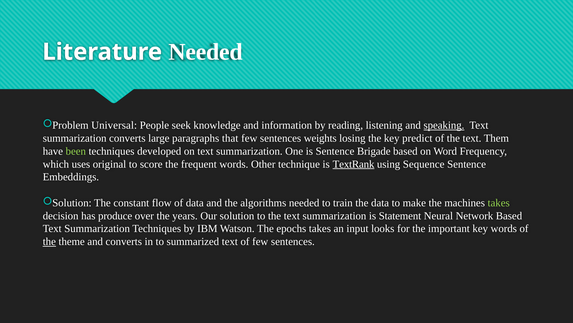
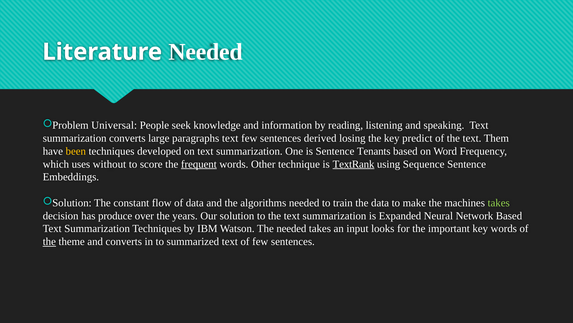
speaking underline: present -> none
paragraphs that: that -> text
weights: weights -> derived
been colour: light green -> yellow
Brigade: Brigade -> Tenants
original: original -> without
frequent underline: none -> present
Statement: Statement -> Expanded
The epochs: epochs -> needed
